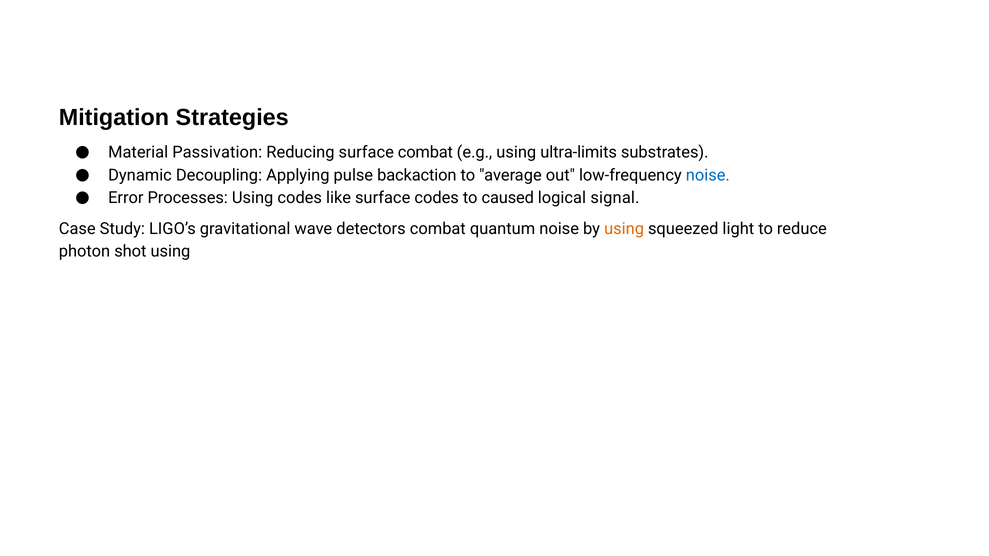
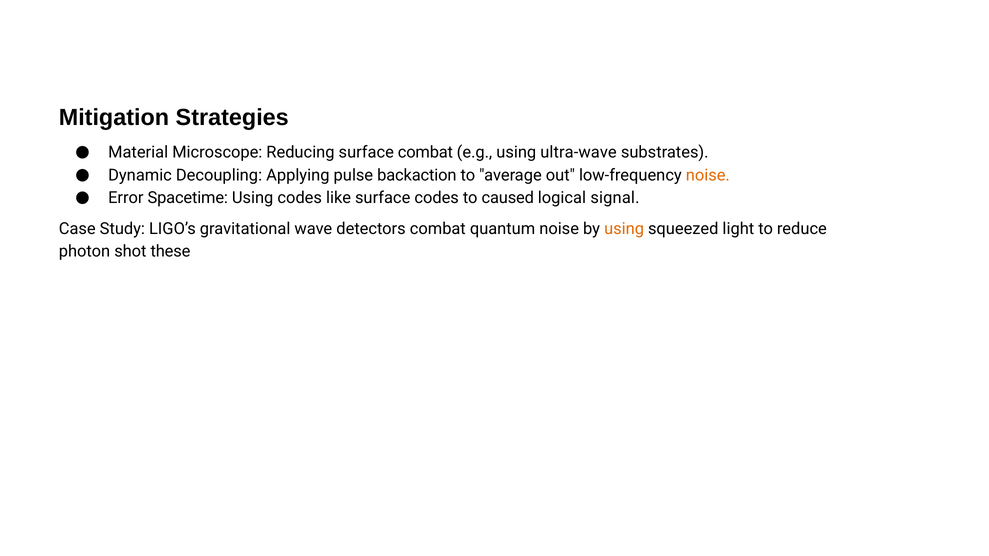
Passivation: Passivation -> Microscope
ultra-limits: ultra-limits -> ultra-wave
noise at (708, 175) colour: blue -> orange
Processes: Processes -> Spacetime
shot using: using -> these
